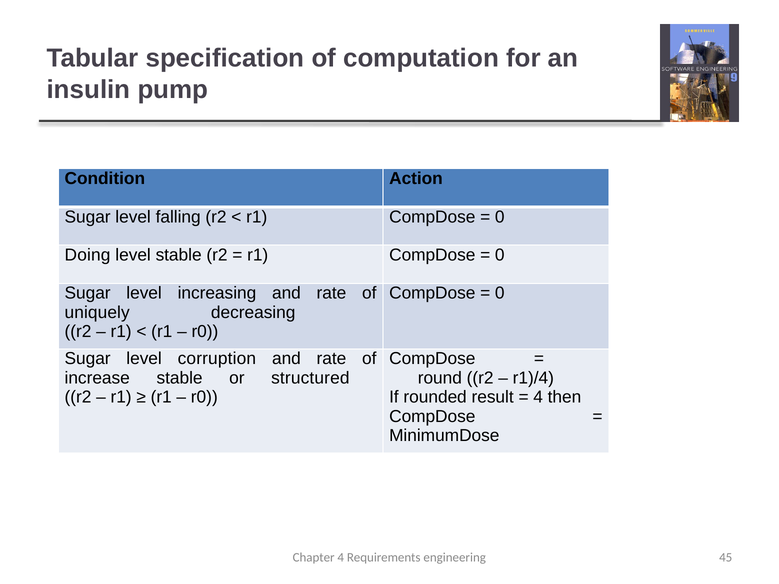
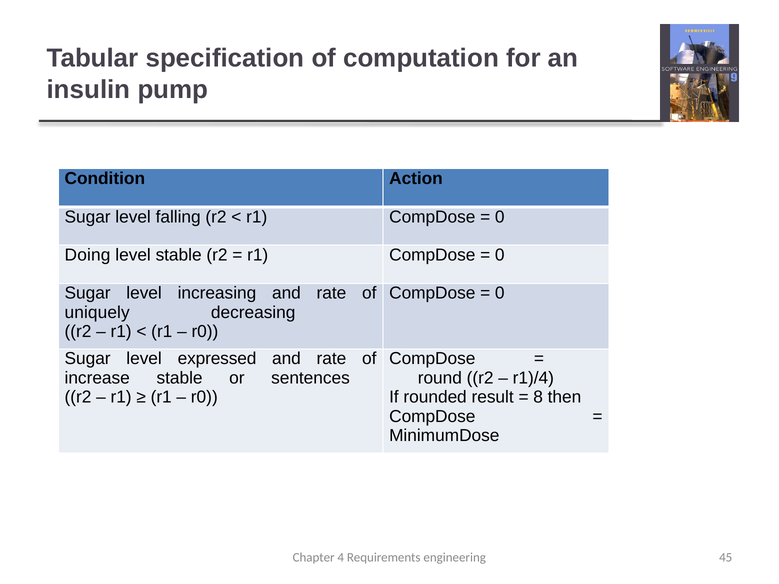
corruption: corruption -> expressed
structured: structured -> sentences
4 at (538, 397): 4 -> 8
